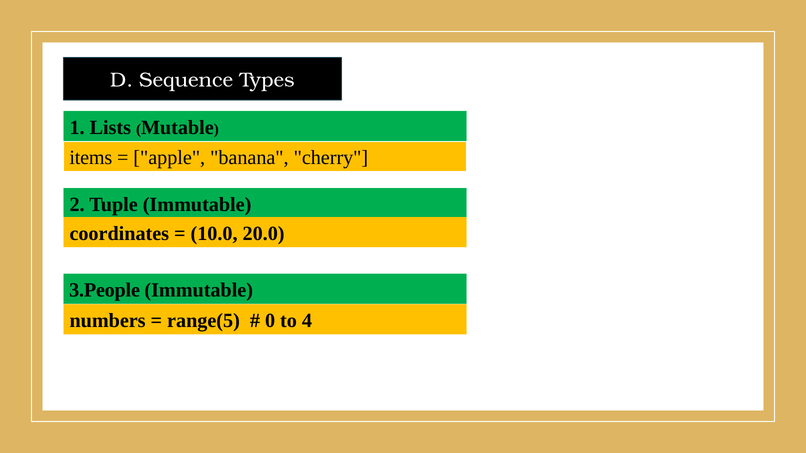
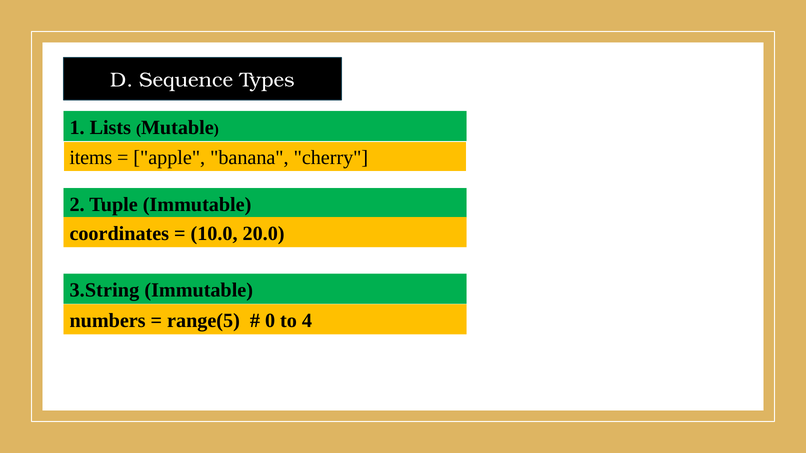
3.People: 3.People -> 3.String
